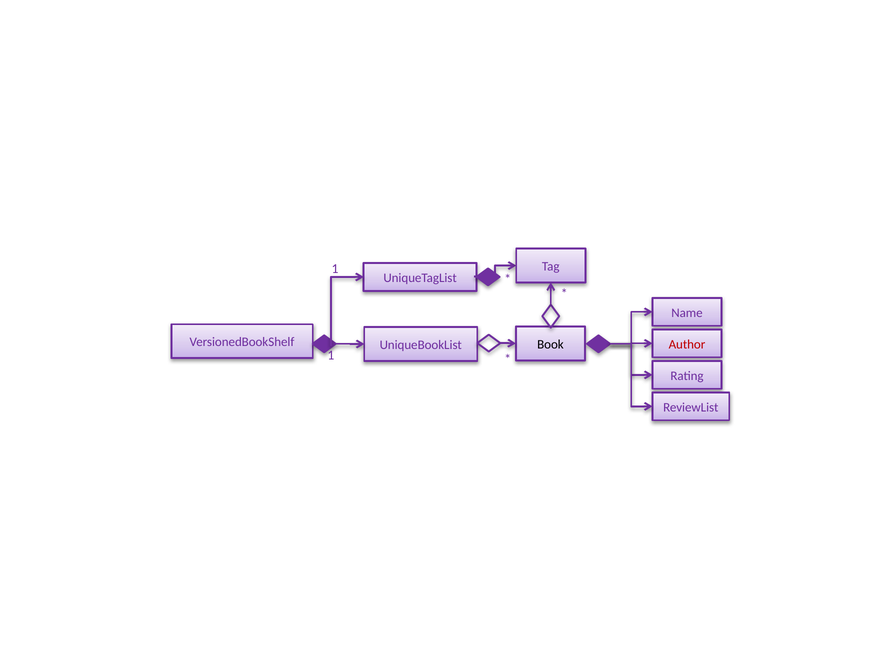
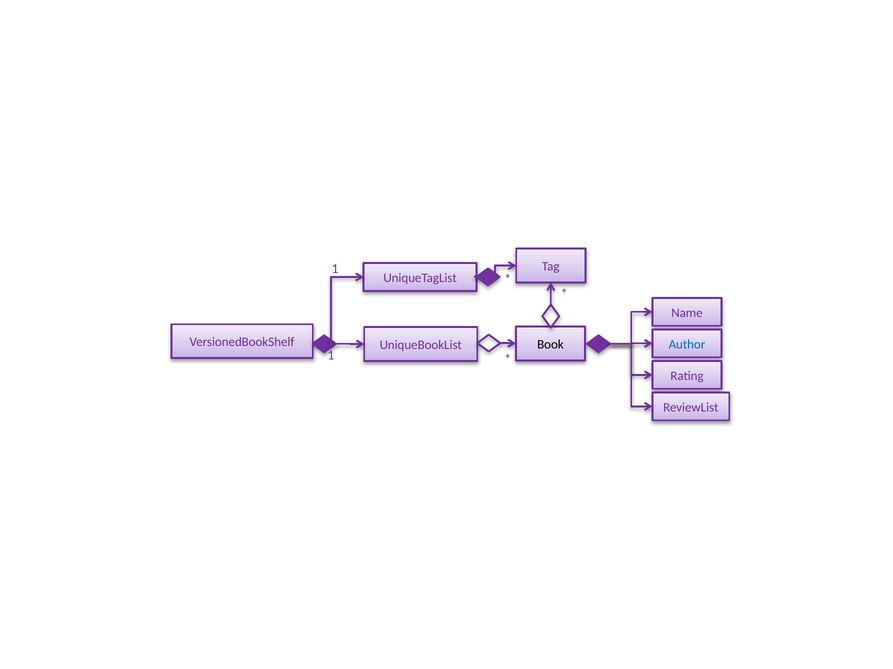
Author colour: red -> blue
